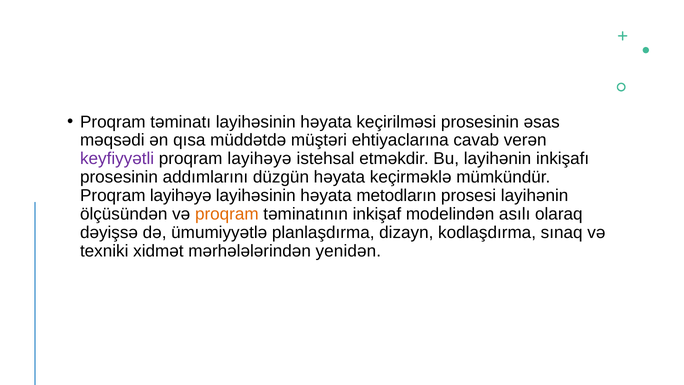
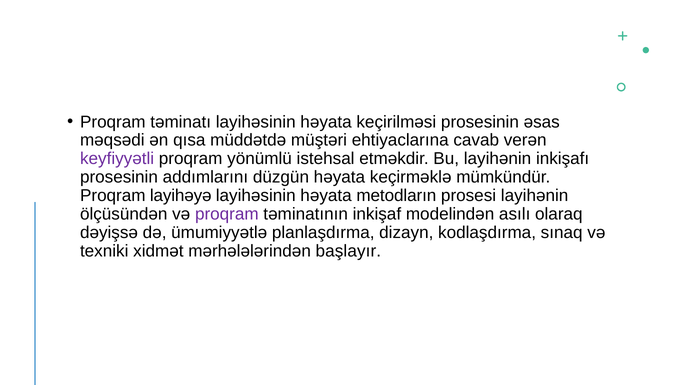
layihəyə at (259, 159): layihəyə -> yönümlü
proqram at (227, 214) colour: orange -> purple
yenidən: yenidən -> başlayır
